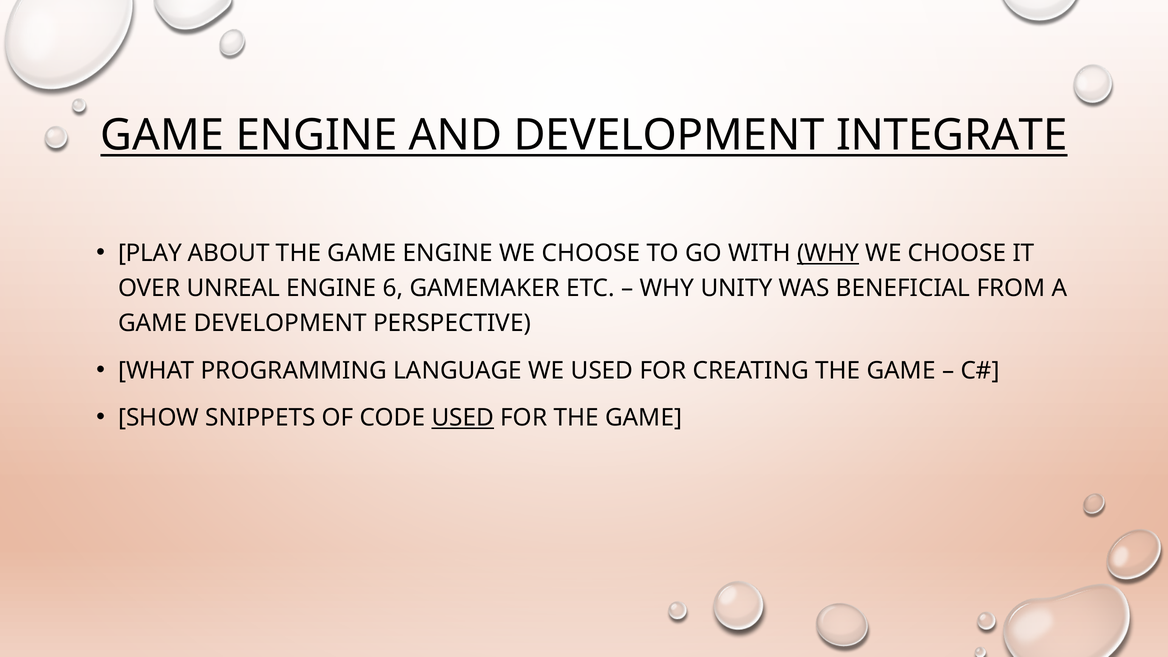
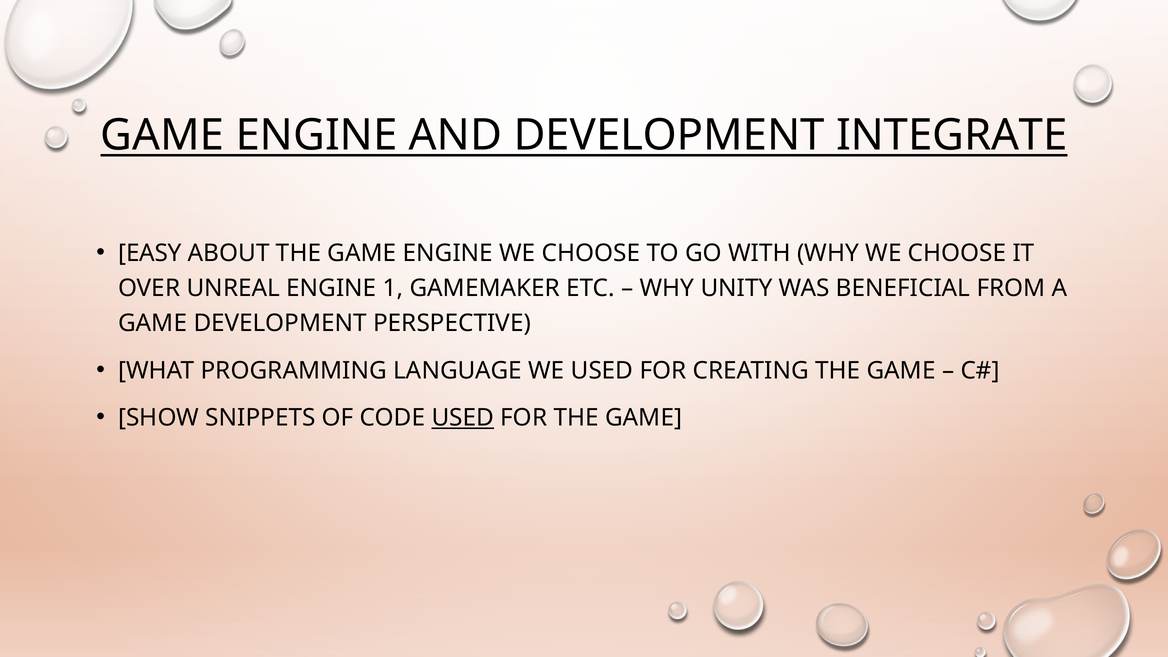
PLAY: PLAY -> EASY
WHY at (828, 253) underline: present -> none
6: 6 -> 1
